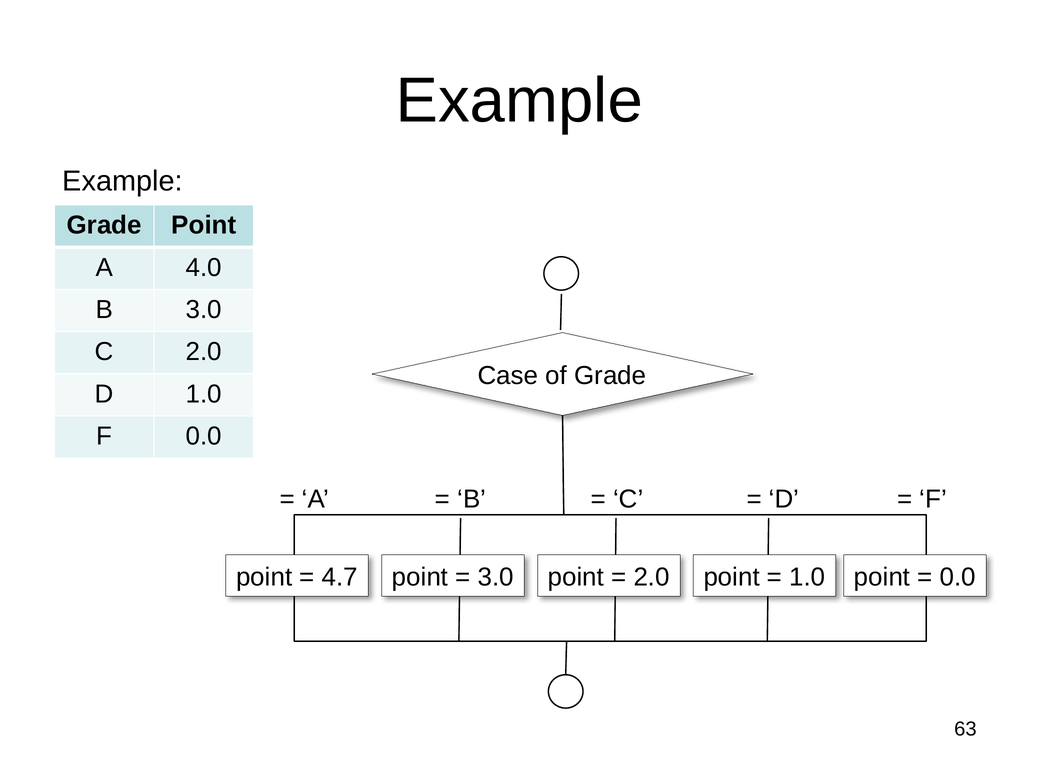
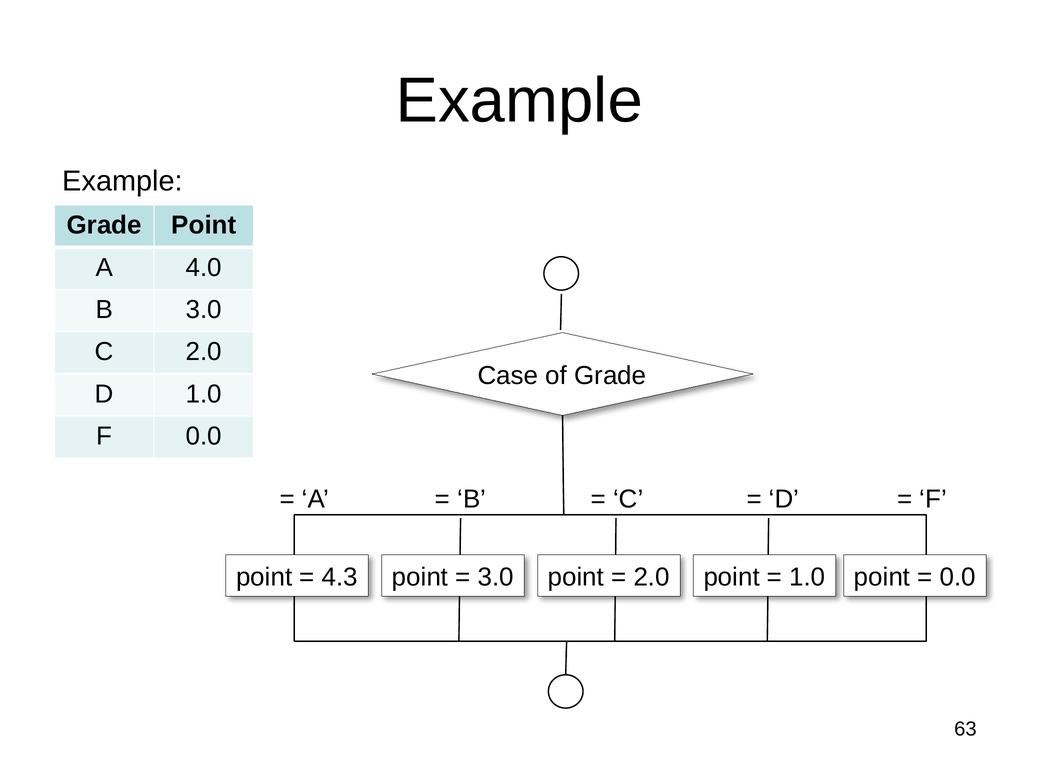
4.7: 4.7 -> 4.3
